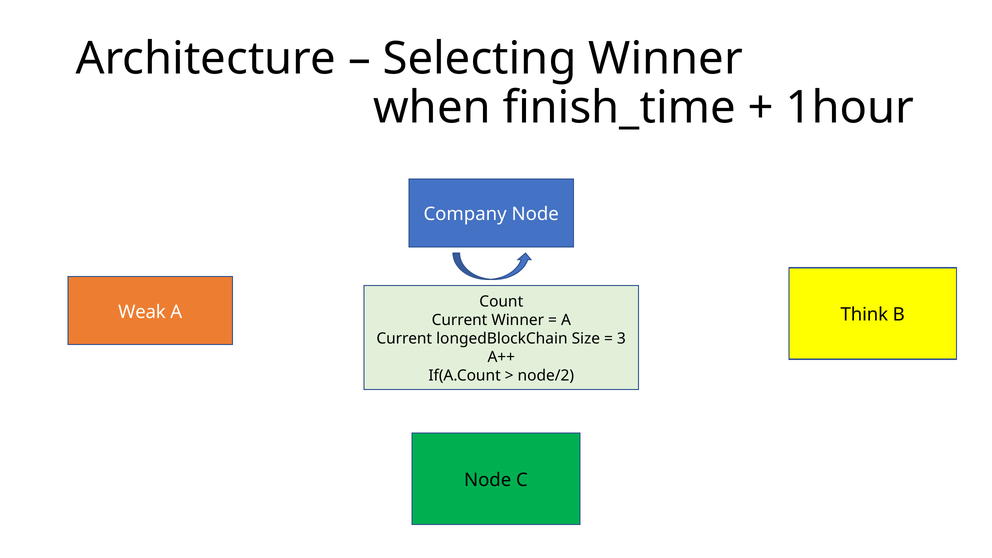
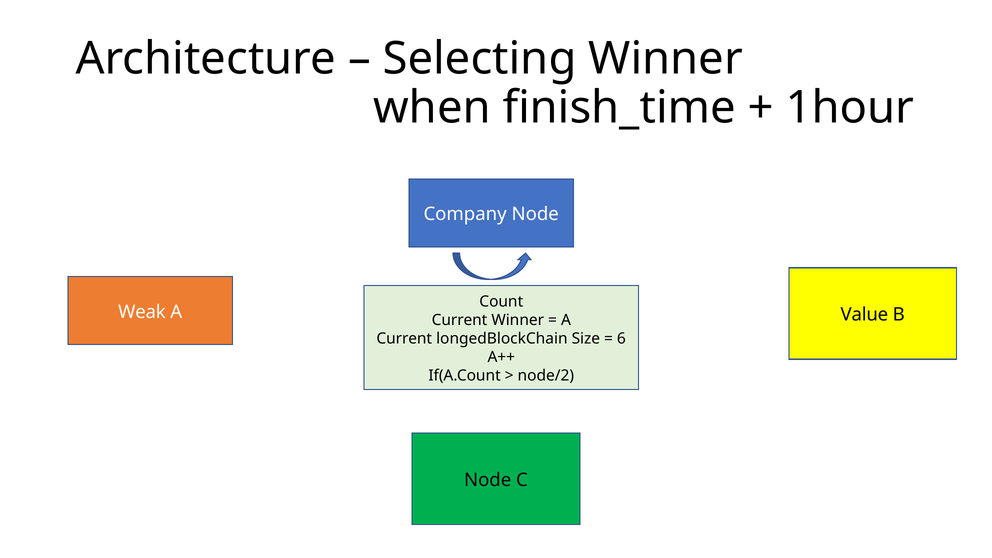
Think: Think -> Value
3: 3 -> 6
